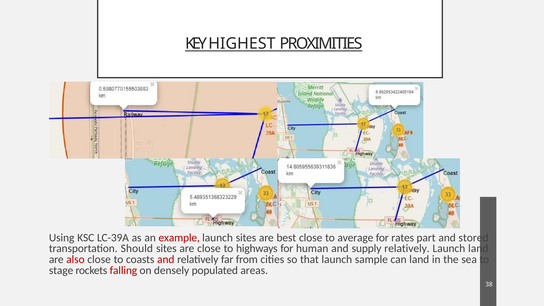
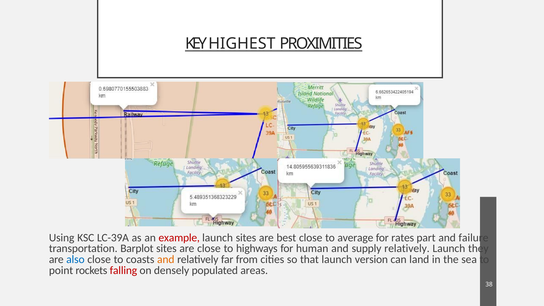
stored: stored -> failure
Should: Should -> Barplot
Launch land: land -> they
also colour: red -> blue
and at (166, 259) colour: red -> orange
sample: sample -> version
stage: stage -> point
